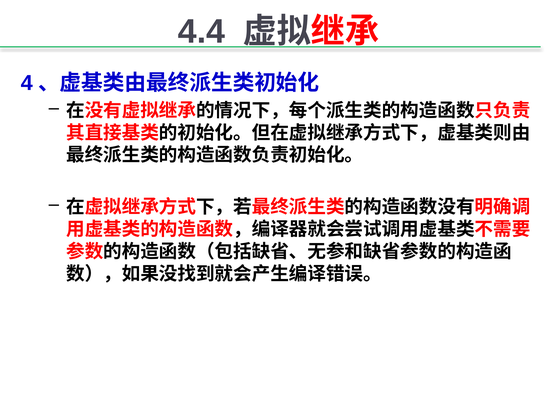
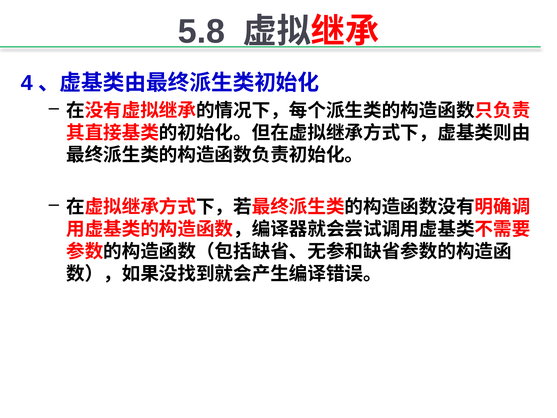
4.4: 4.4 -> 5.8
